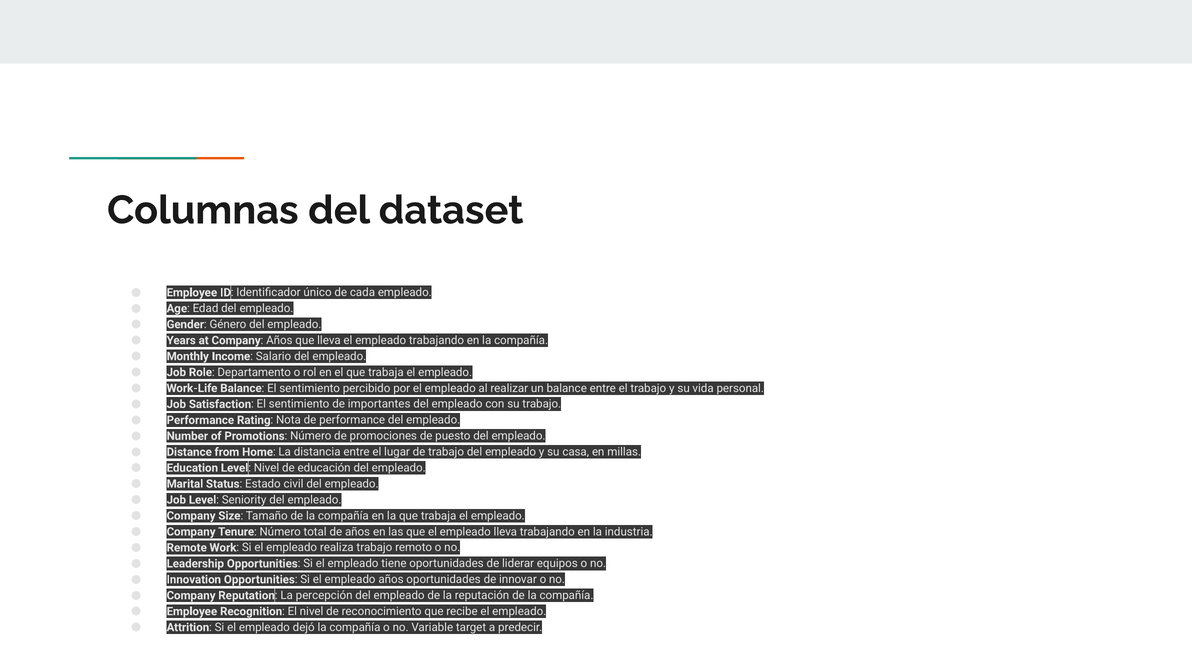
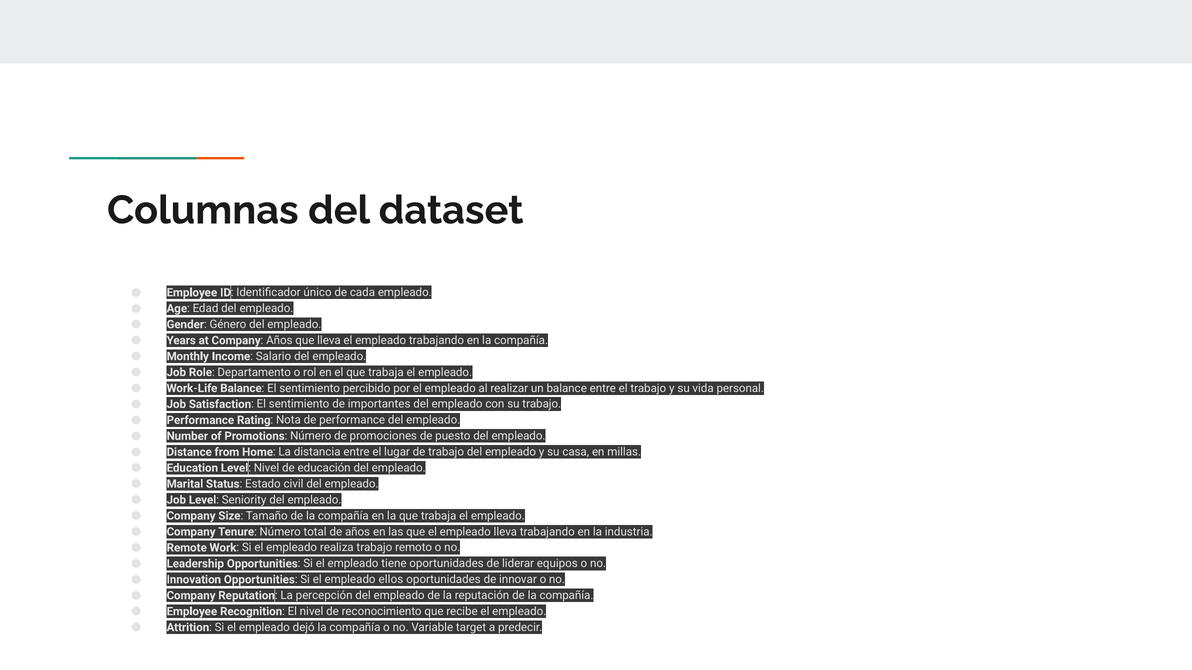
empleado años: años -> ellos
